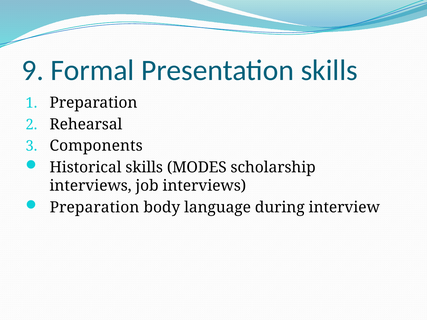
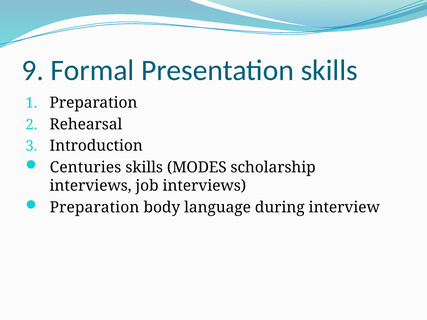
Components: Components -> Introduction
Historical: Historical -> Centuries
